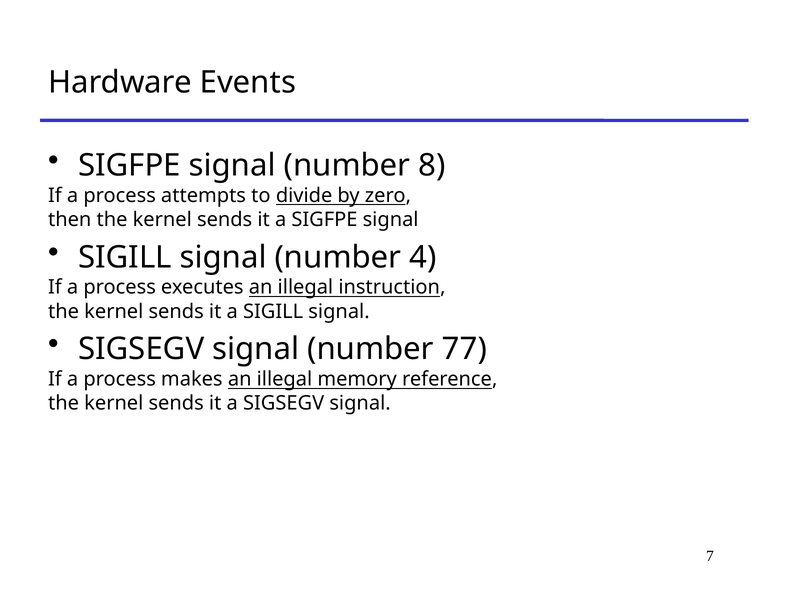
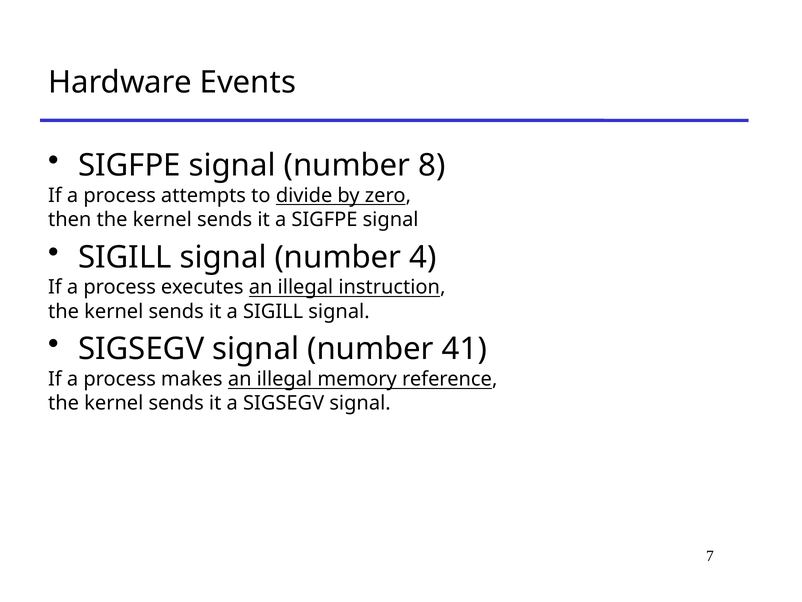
77: 77 -> 41
